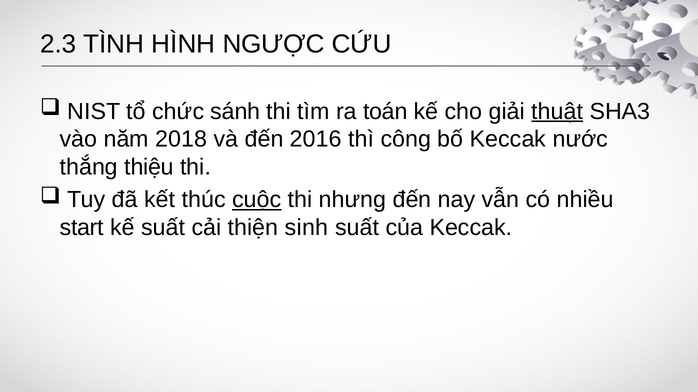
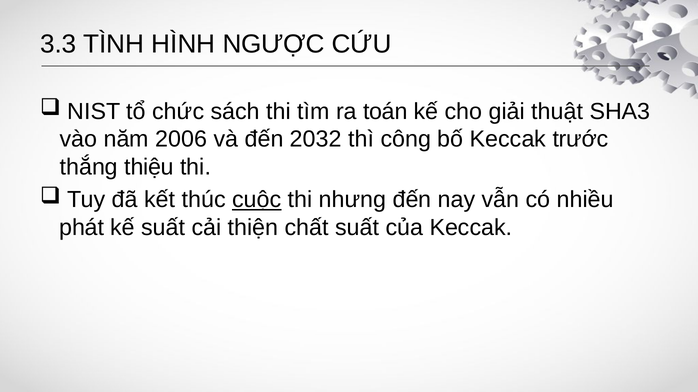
2.3: 2.3 -> 3.3
sánh: sánh -> sách
thuật underline: present -> none
2018: 2018 -> 2006
2016: 2016 -> 2032
nước: nước -> trước
start: start -> phát
sinh: sinh -> chất
